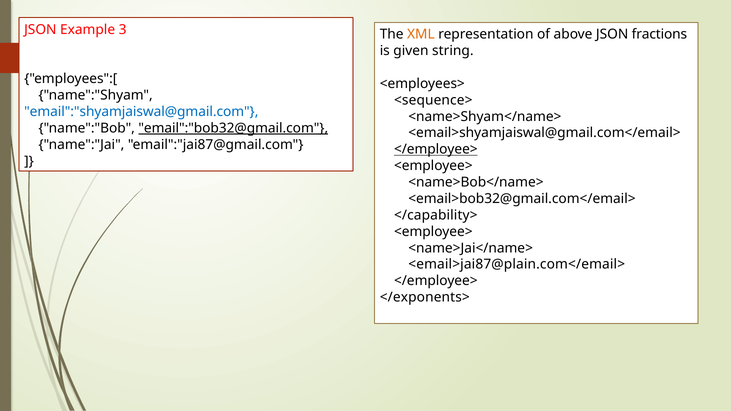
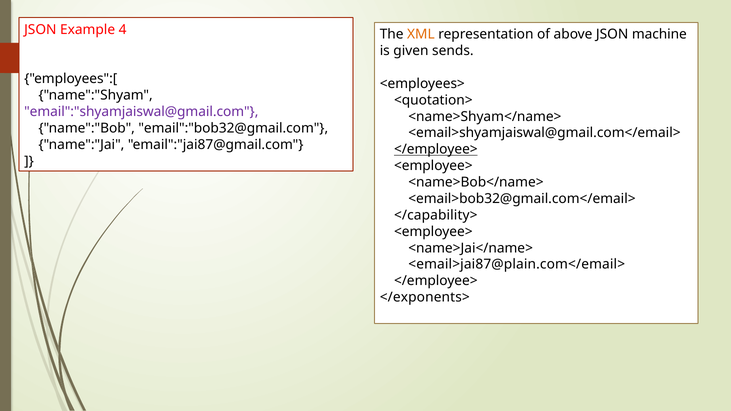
3: 3 -> 4
fractions: fractions -> machine
string: string -> sends
<sequence>: <sequence> -> <quotation>
email":"shyamjaiswal@gmail.com colour: blue -> purple
email":"bob32@gmail.com underline: present -> none
